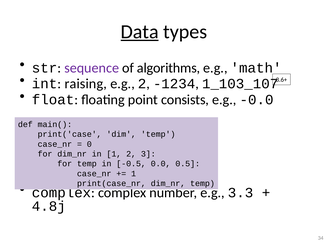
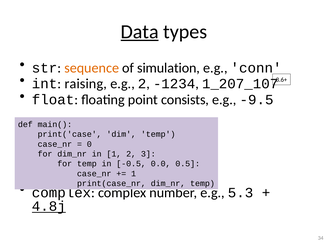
sequence colour: purple -> orange
algorithms: algorithms -> simulation
math: math -> conn
1_103_107: 1_103_107 -> 1_207_107
-0.0: -0.0 -> -9.5
3.3: 3.3 -> 5.3
4.8j underline: none -> present
